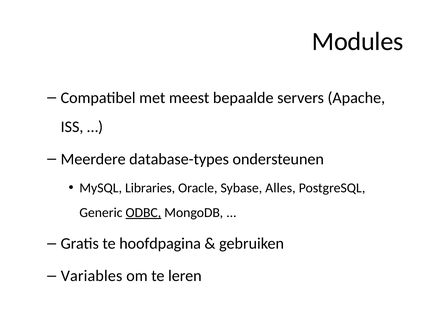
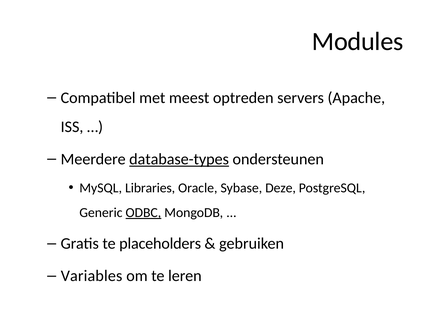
bepaalde: bepaalde -> optreden
database-types underline: none -> present
Alles: Alles -> Deze
hoofdpagina: hoofdpagina -> placeholders
